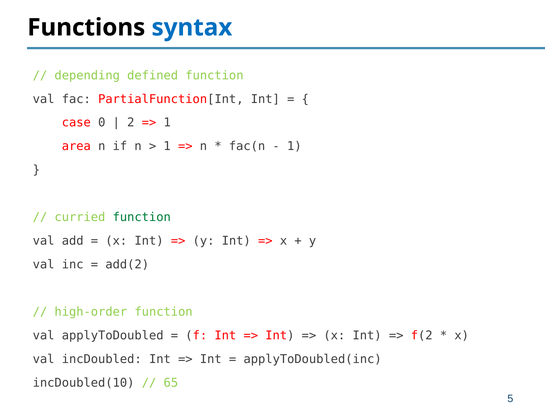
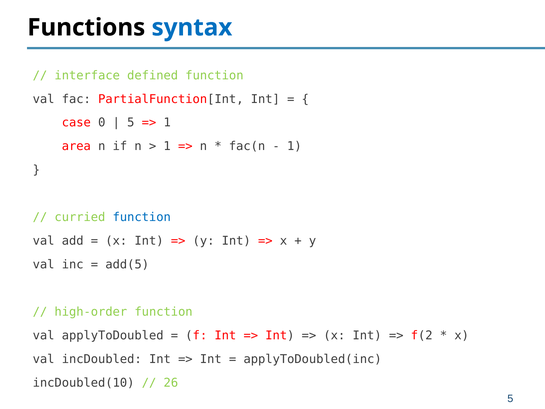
depending: depending -> interface
2 at (131, 123): 2 -> 5
function at (142, 217) colour: green -> blue
add(2: add(2 -> add(5
65: 65 -> 26
